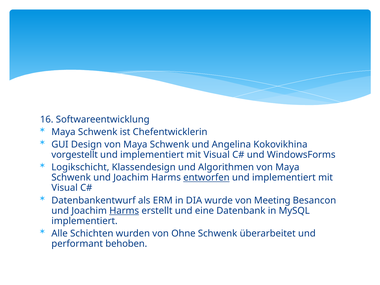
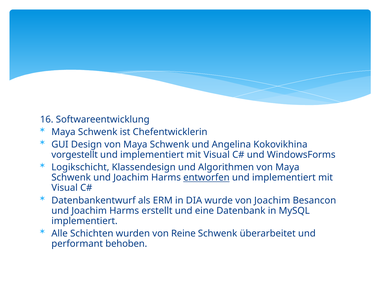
von Meeting: Meeting -> Joachim
Harms at (124, 211) underline: present -> none
Ohne: Ohne -> Reine
